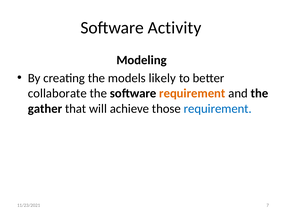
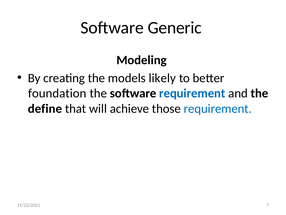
Activity: Activity -> Generic
collaborate: collaborate -> foundation
requirement at (192, 93) colour: orange -> blue
gather: gather -> define
